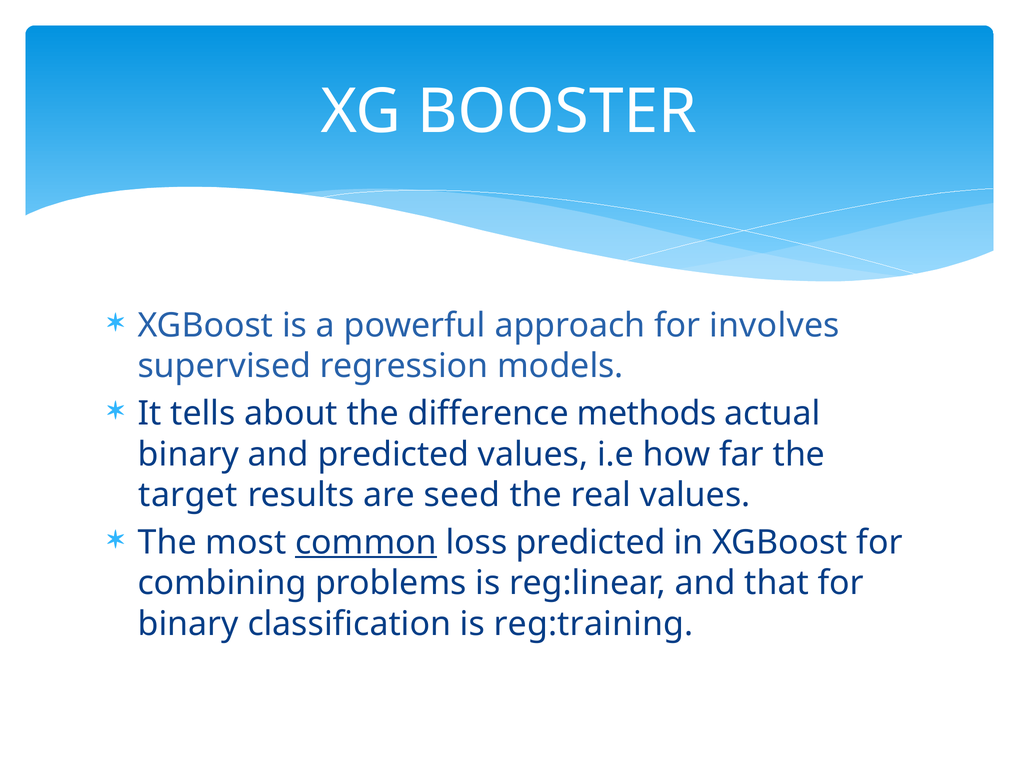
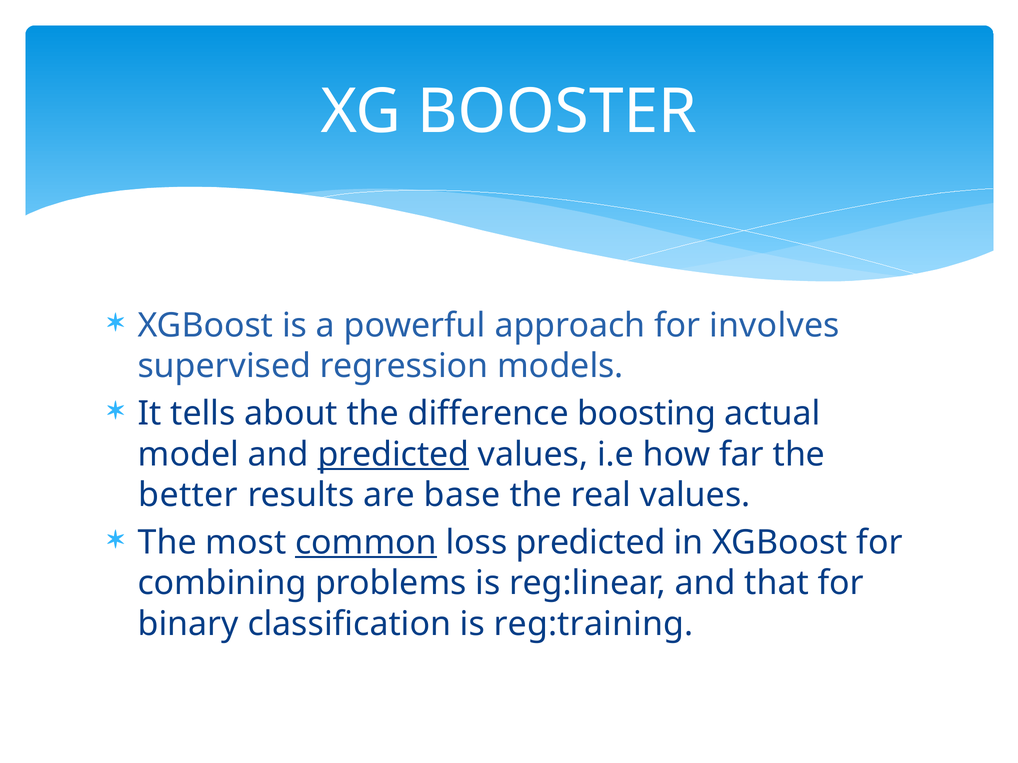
methods: methods -> boosting
binary at (188, 455): binary -> model
predicted at (393, 455) underline: none -> present
target: target -> better
seed: seed -> base
